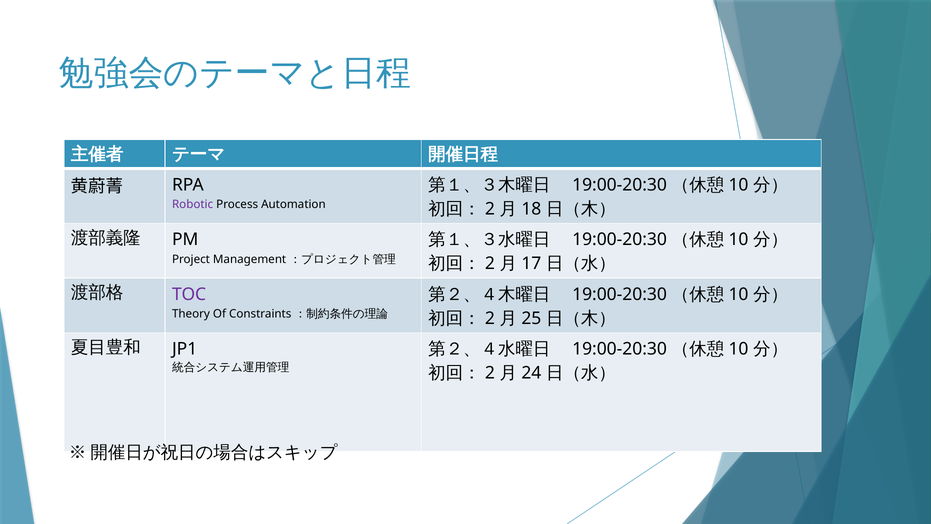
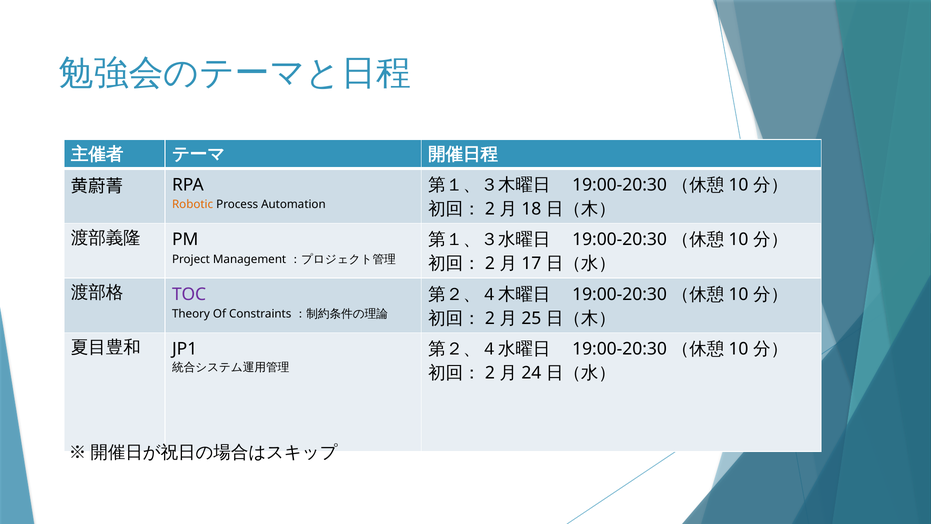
Robotic colour: purple -> orange
